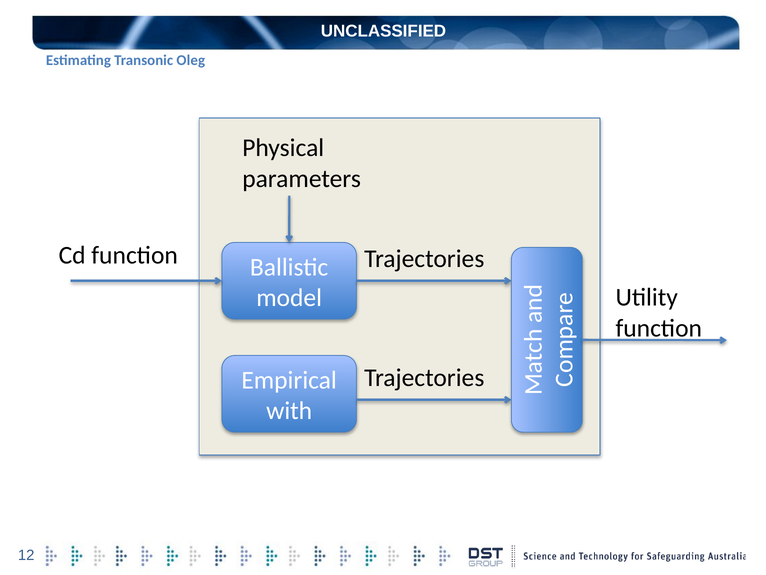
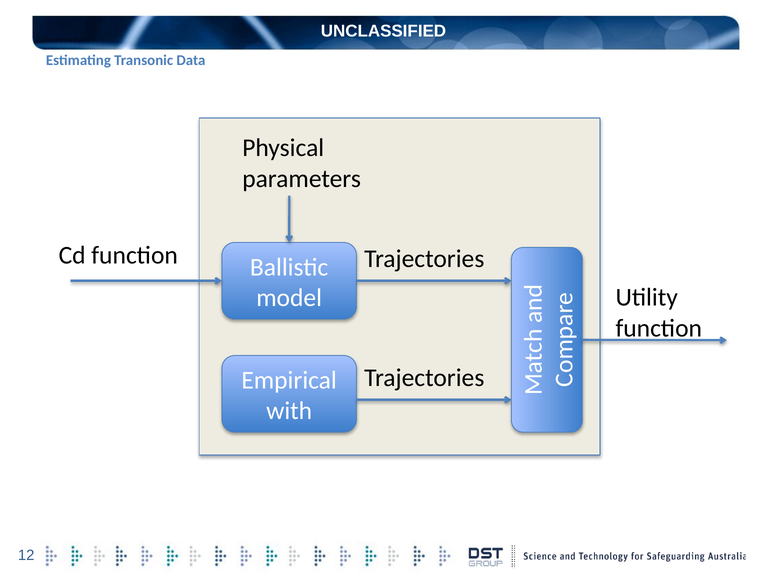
Oleg: Oleg -> Data
